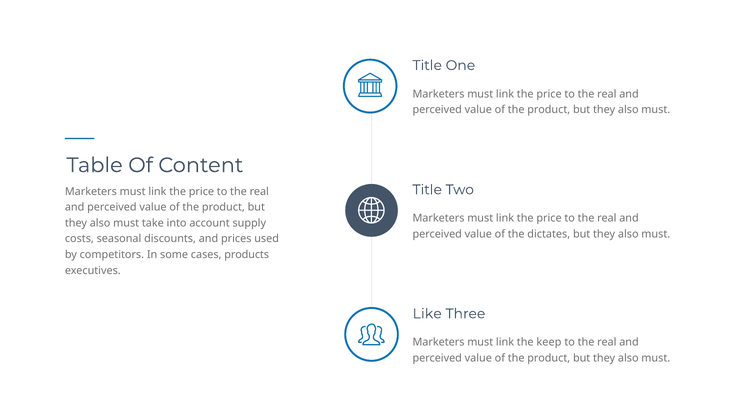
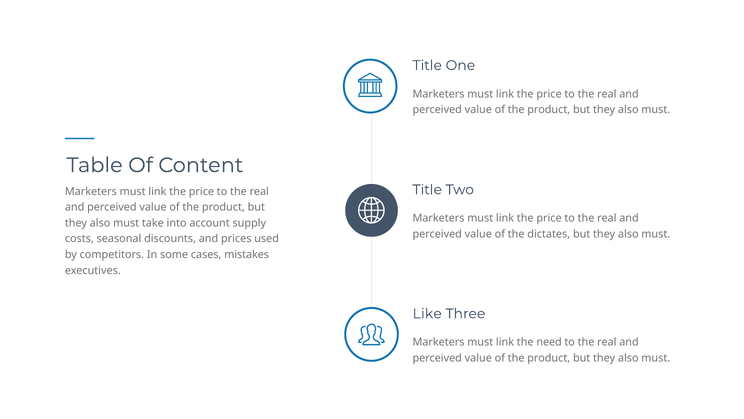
products: products -> mistakes
keep: keep -> need
